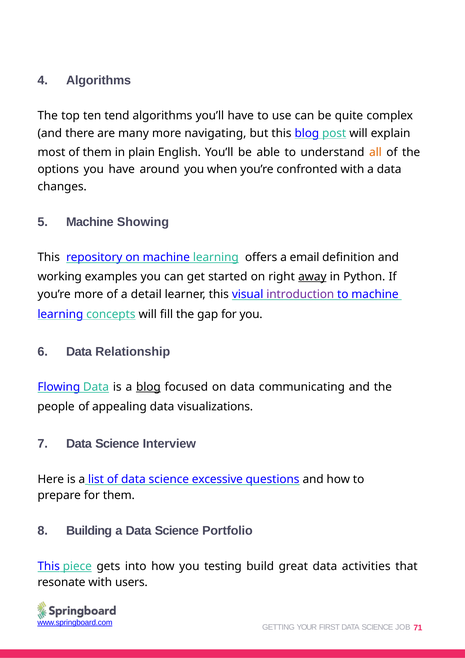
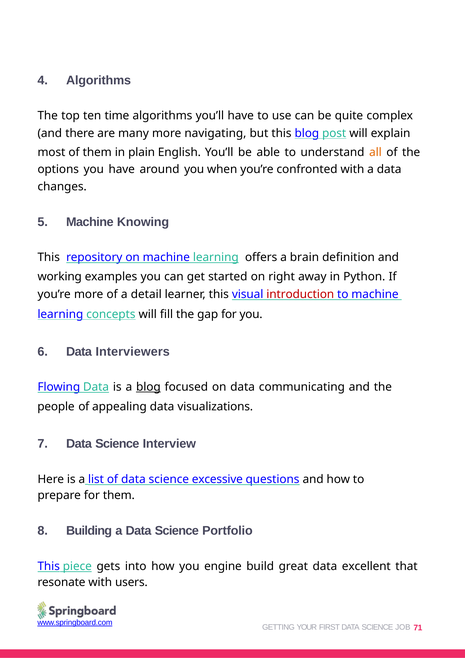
tend: tend -> time
Showing: Showing -> Knowing
email: email -> brain
away underline: present -> none
introduction colour: purple -> red
Relationship: Relationship -> Interviewers
testing: testing -> engine
activities: activities -> excellent
